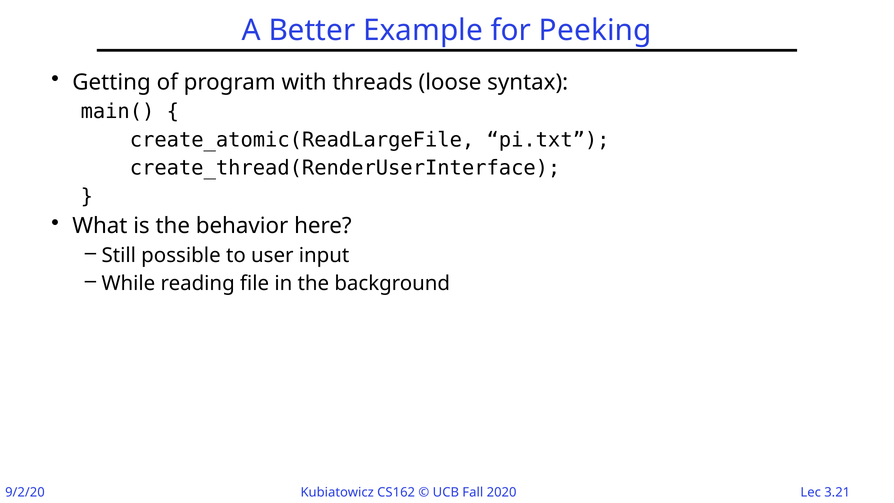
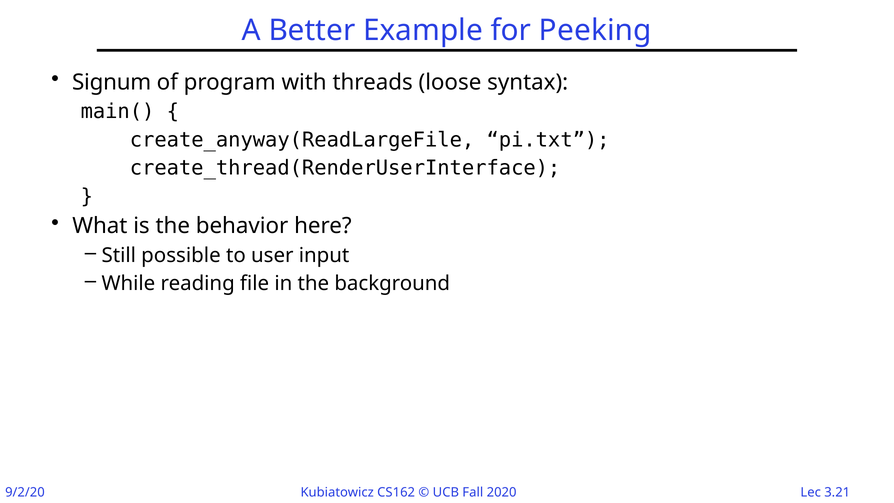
Getting: Getting -> Signum
create_atomic(ReadLargeFile: create_atomic(ReadLargeFile -> create_anyway(ReadLargeFile
